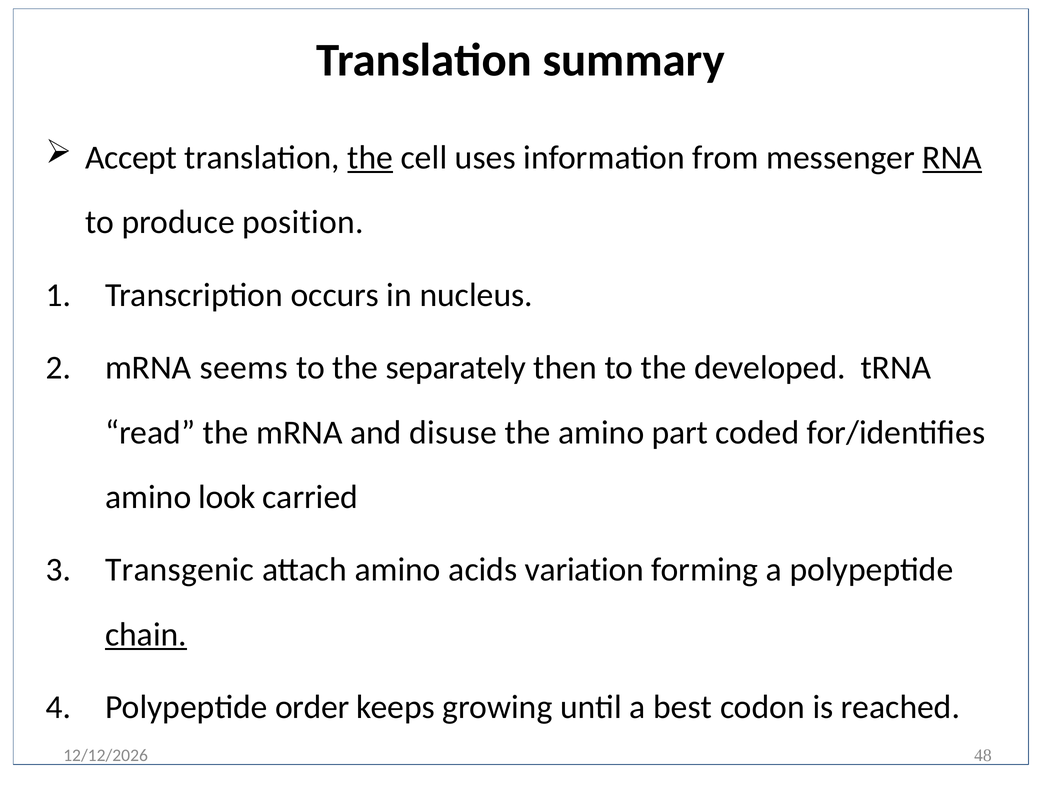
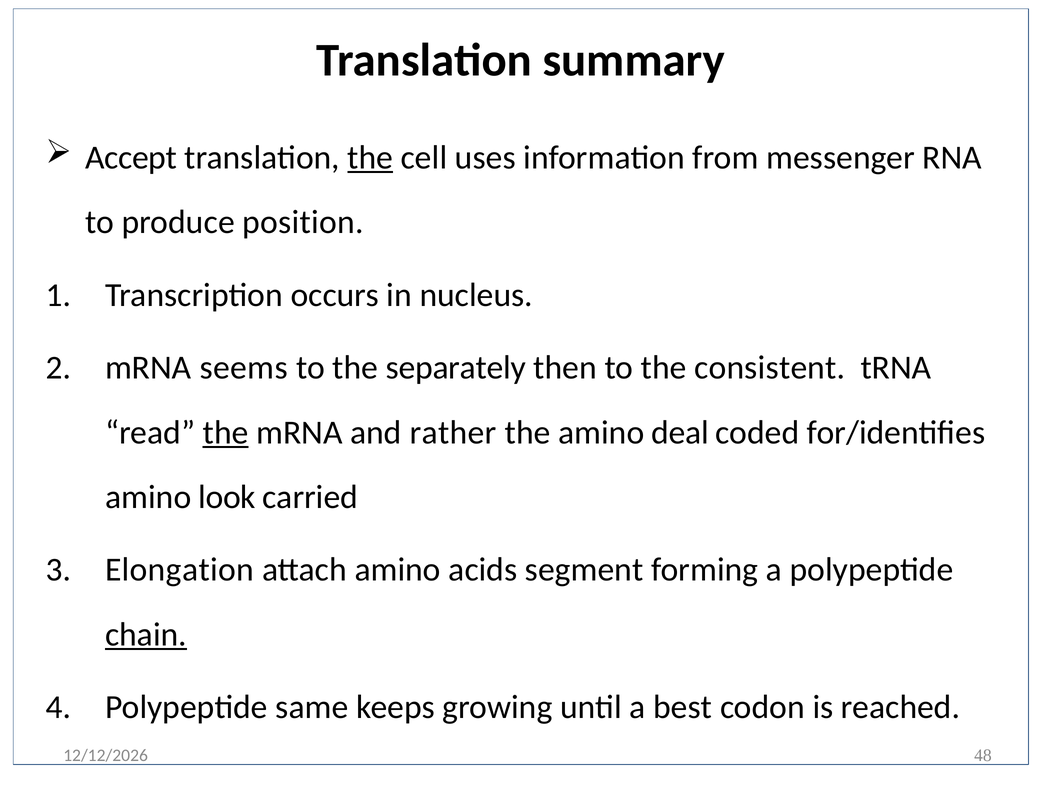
RNA underline: present -> none
developed: developed -> consistent
the at (226, 433) underline: none -> present
disuse: disuse -> rather
part: part -> deal
Transgenic: Transgenic -> Elongation
variation: variation -> segment
order: order -> same
